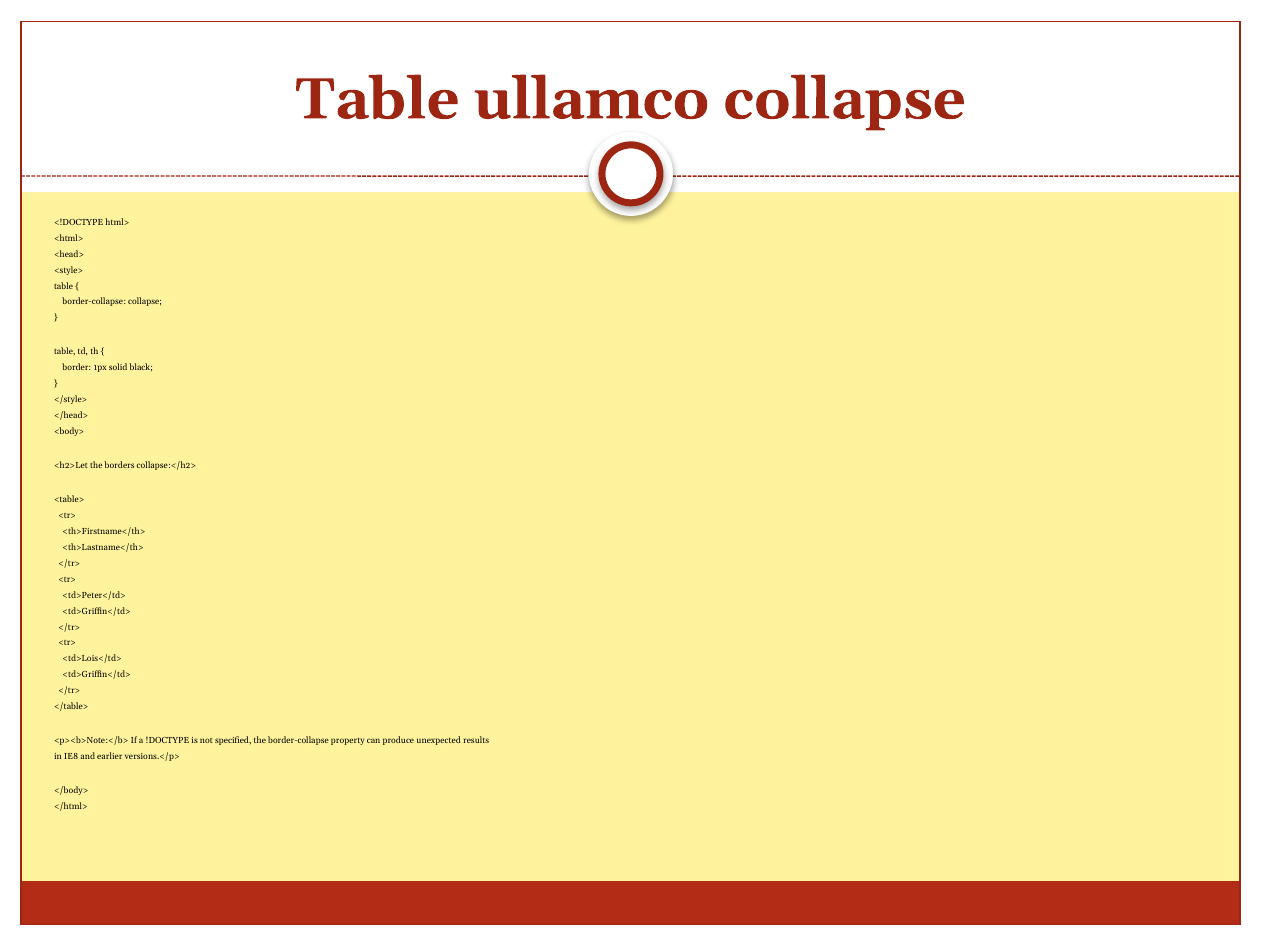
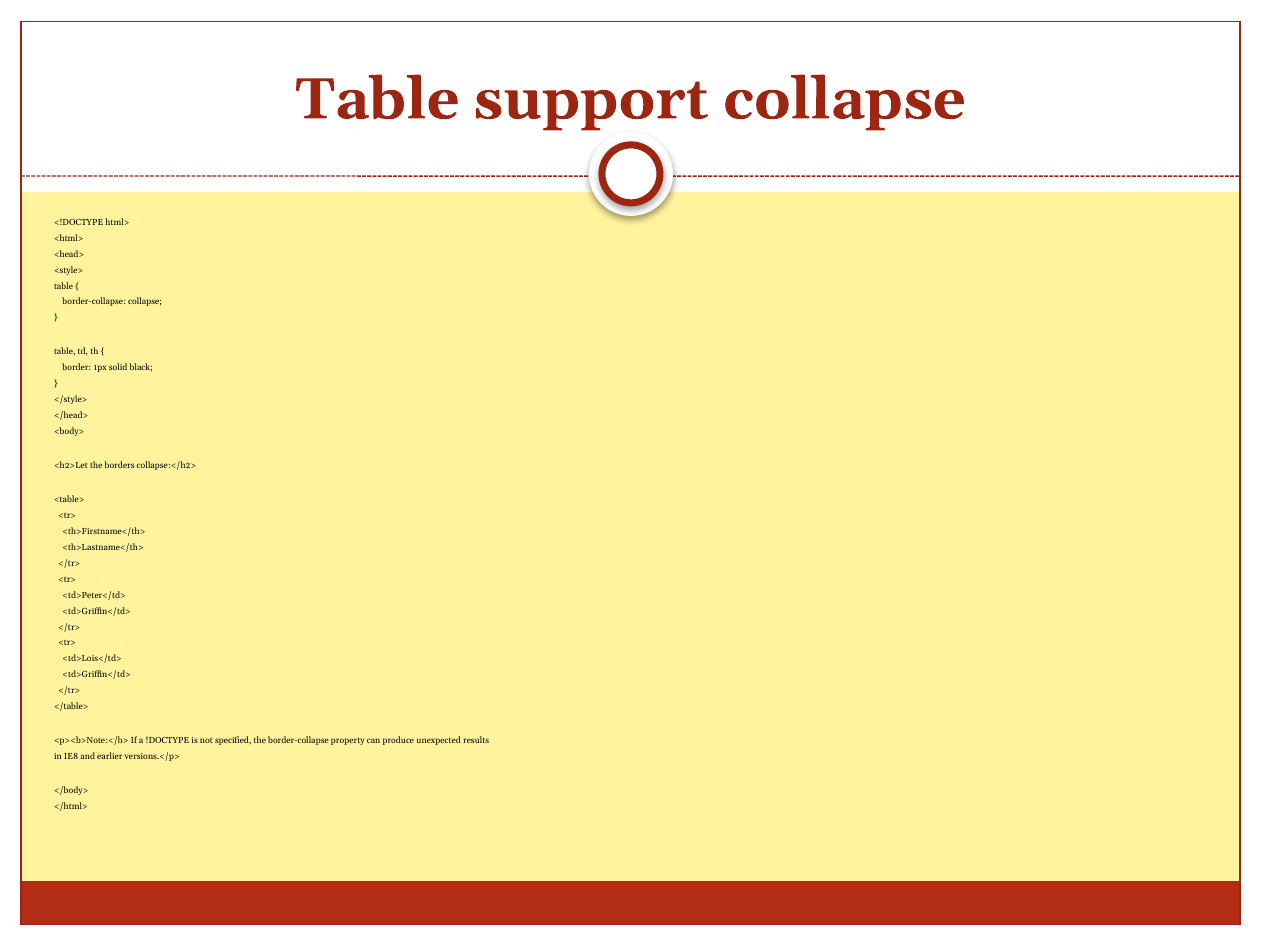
ullamco: ullamco -> support
